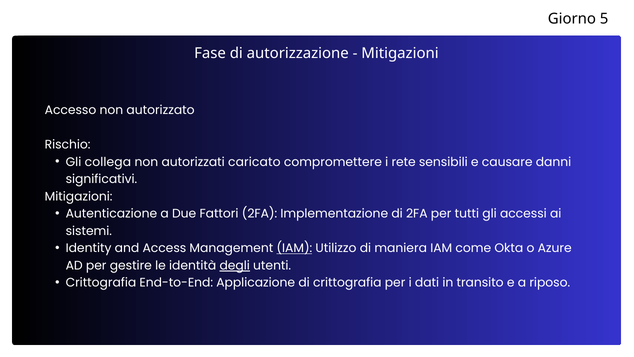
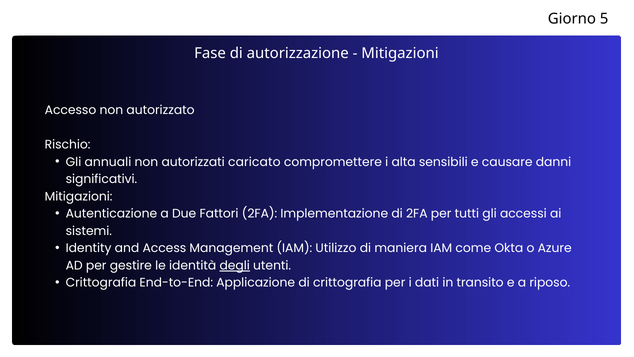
collega: collega -> annuali
rete: rete -> alta
IAM at (294, 248) underline: present -> none
